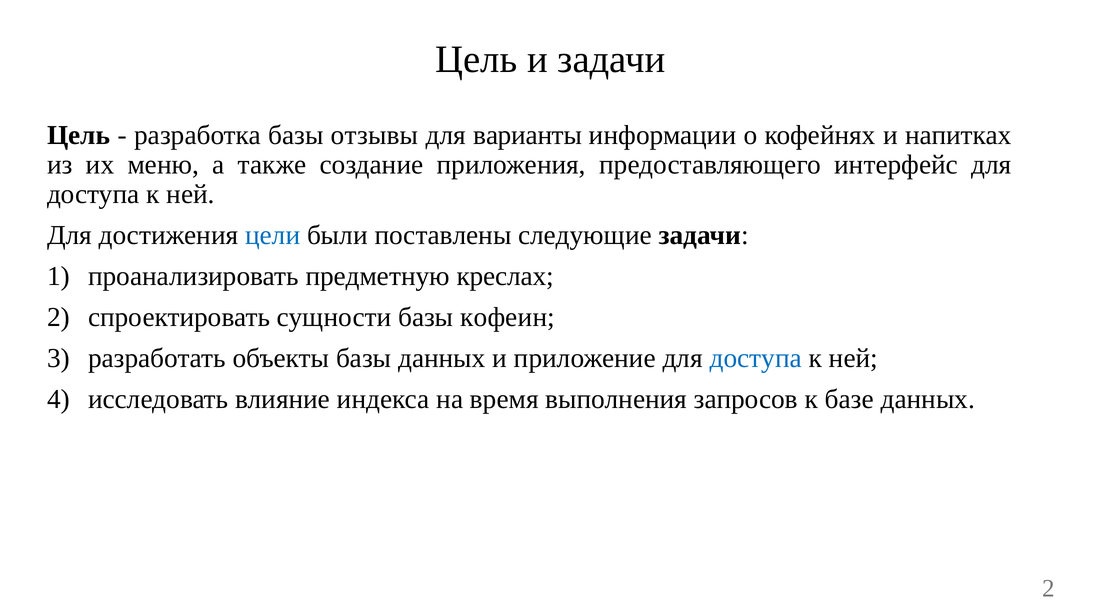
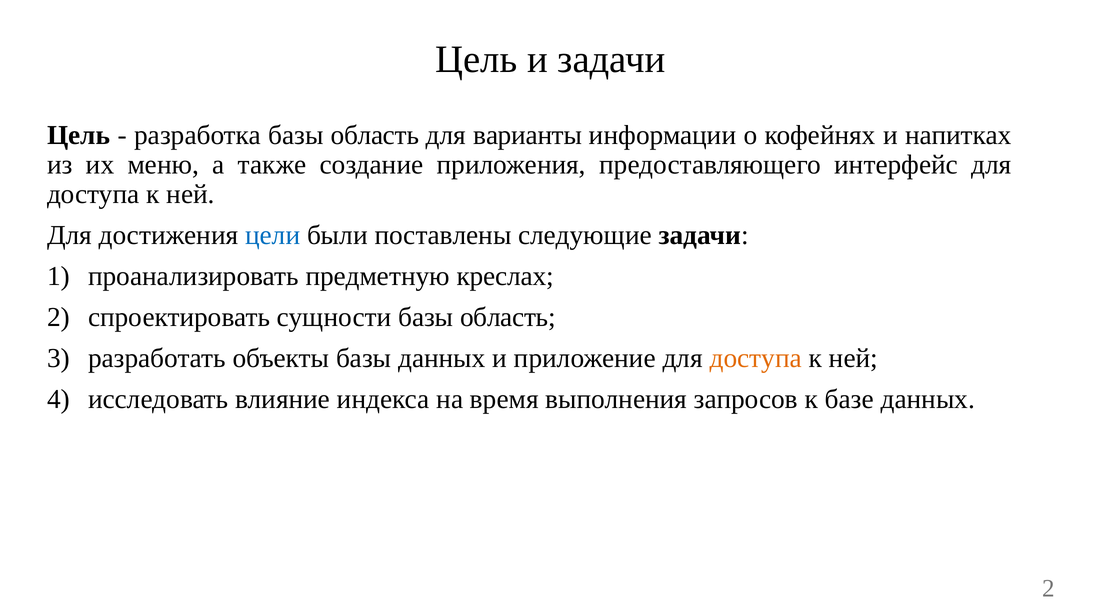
разработка базы отзывы: отзывы -> область
сущности базы кофеин: кофеин -> область
доступа at (756, 358) colour: blue -> orange
